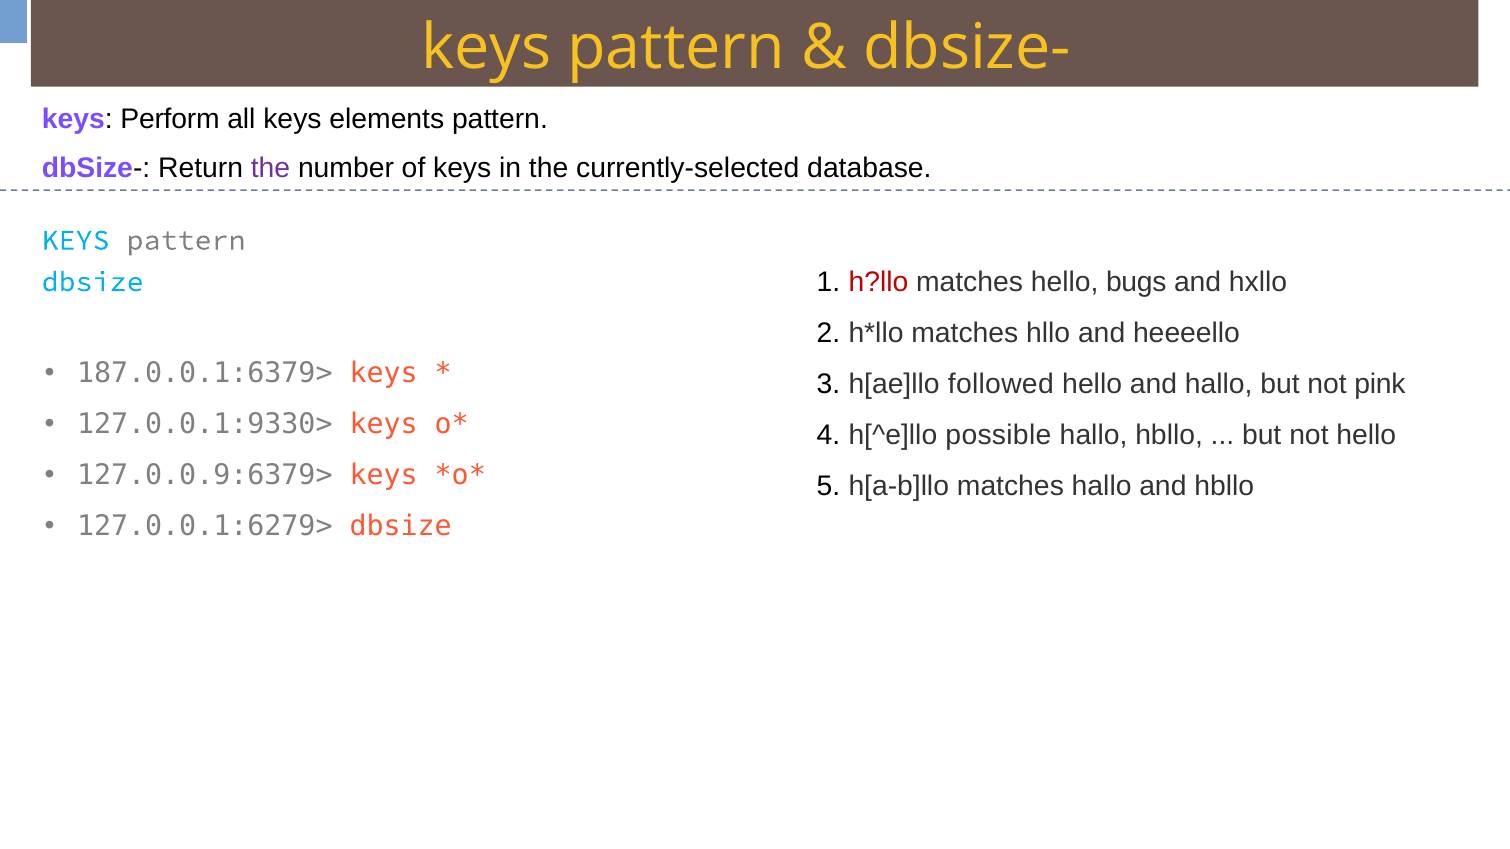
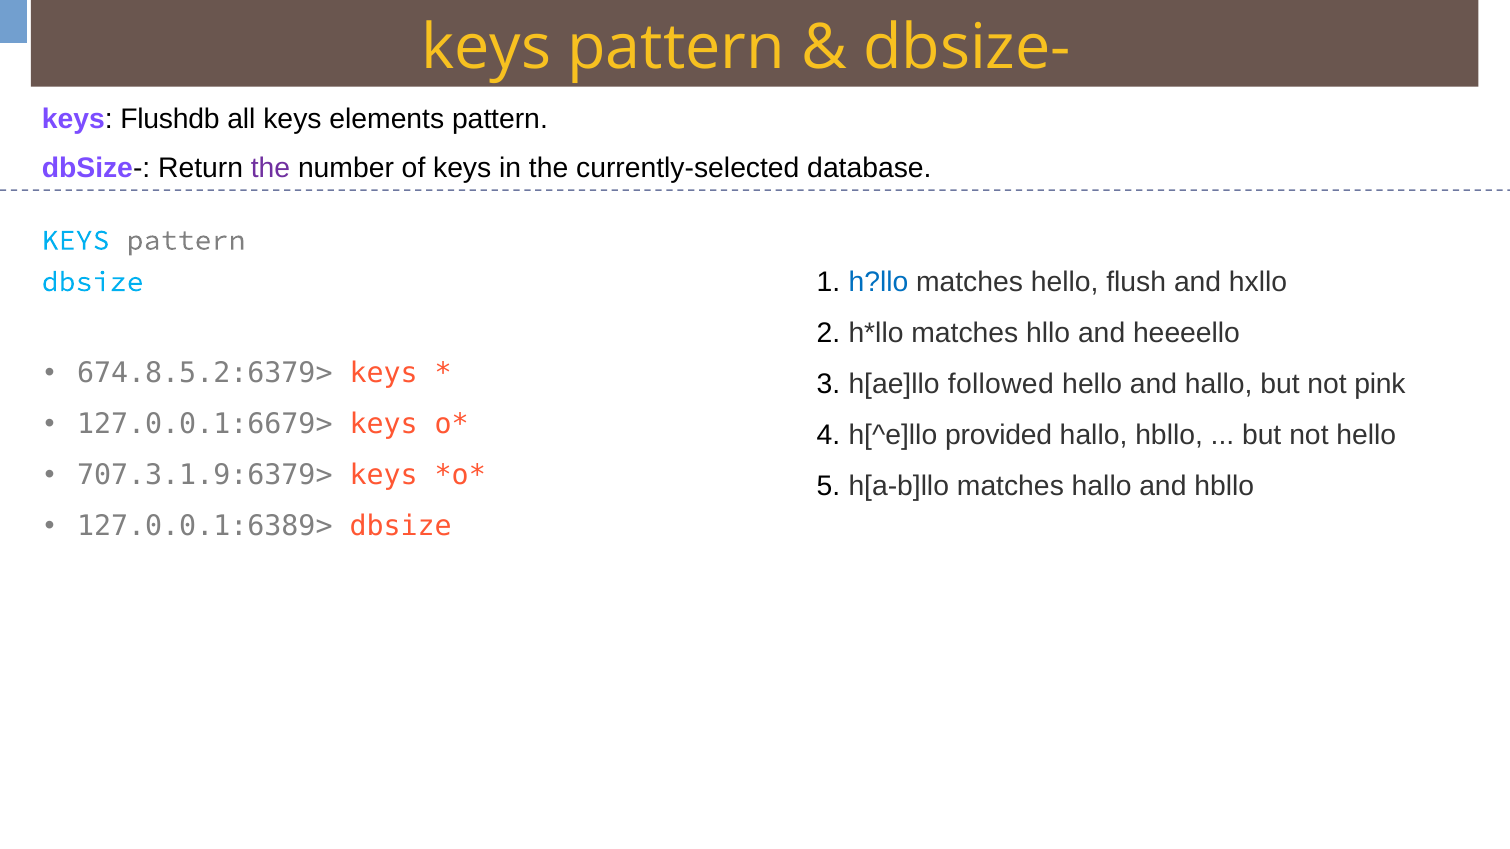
Perform: Perform -> Flushdb
h?llo colour: red -> blue
bugs: bugs -> flush
187.0.0.1:6379>: 187.0.0.1:6379> -> 674.8.5.2:6379>
127.0.0.1:9330>: 127.0.0.1:9330> -> 127.0.0.1:6679>
possible: possible -> provided
127.0.0.9:6379>: 127.0.0.9:6379> -> 707.3.1.9:6379>
127.0.0.1:6279>: 127.0.0.1:6279> -> 127.0.0.1:6389>
